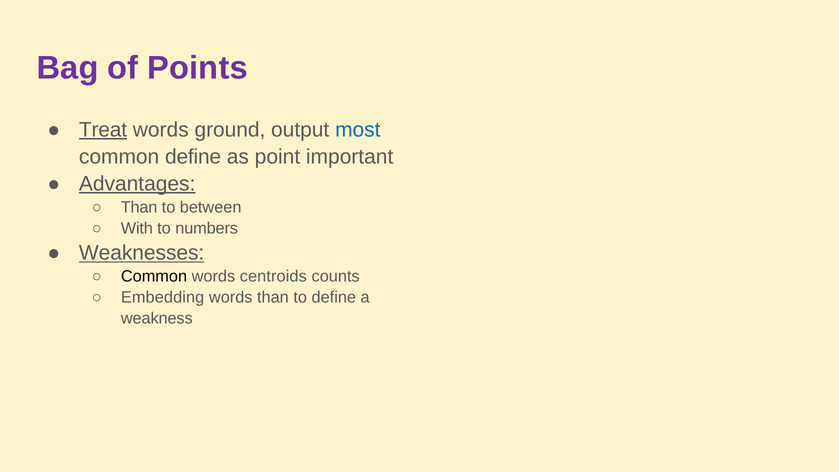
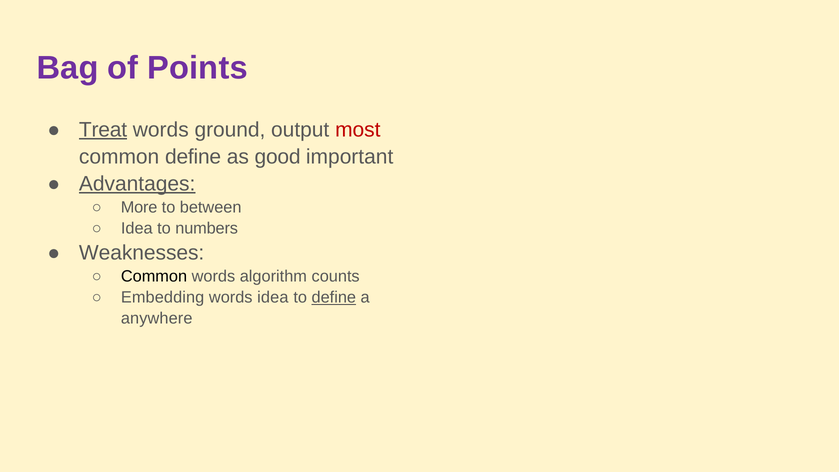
most colour: blue -> red
point: point -> good
Than at (139, 207): Than -> More
With at (137, 228): With -> Idea
Weaknesses underline: present -> none
centroids: centroids -> algorithm
words than: than -> idea
define at (334, 297) underline: none -> present
weakness: weakness -> anywhere
